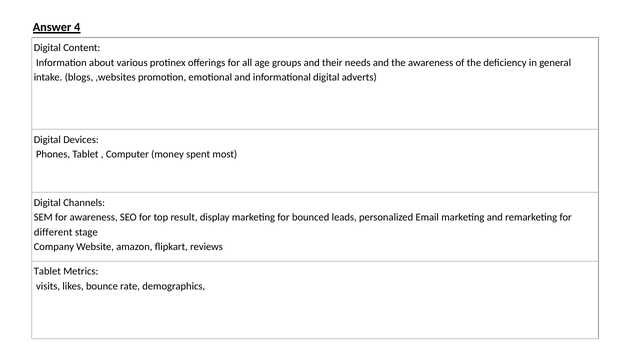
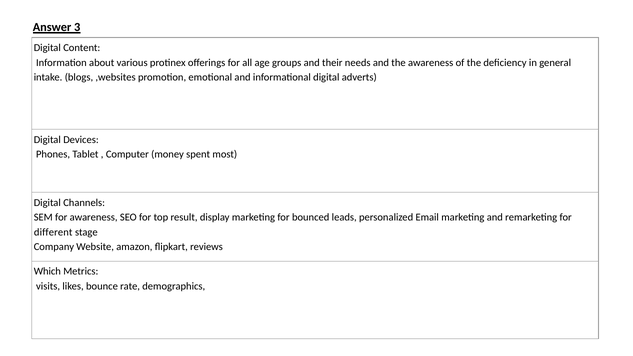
4: 4 -> 3
Tablet at (47, 271): Tablet -> Which
